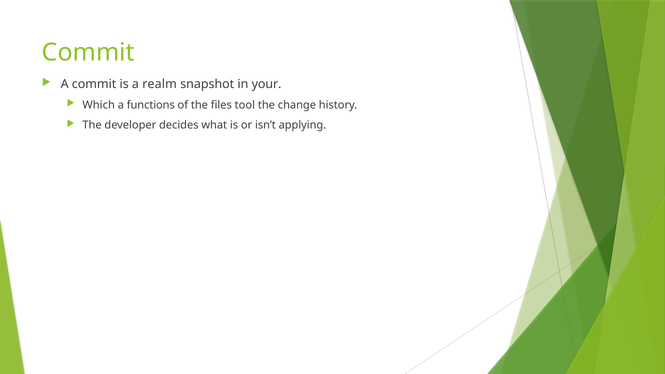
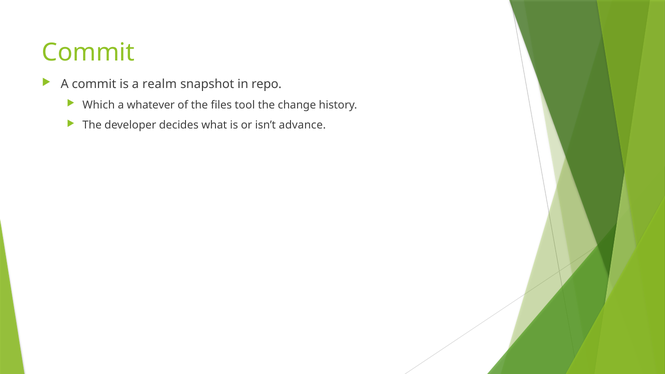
your: your -> repo
functions: functions -> whatever
applying: applying -> advance
